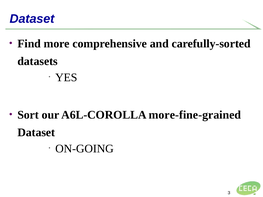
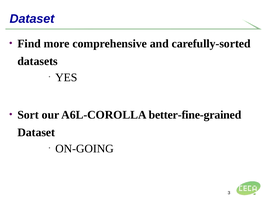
more-fine-grained: more-fine-grained -> better-fine-grained
